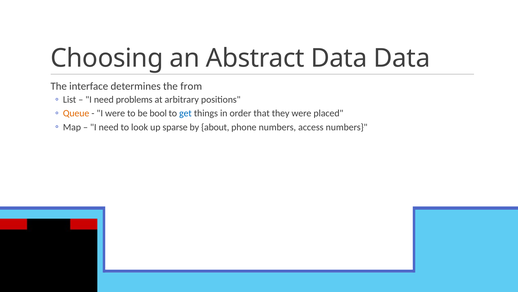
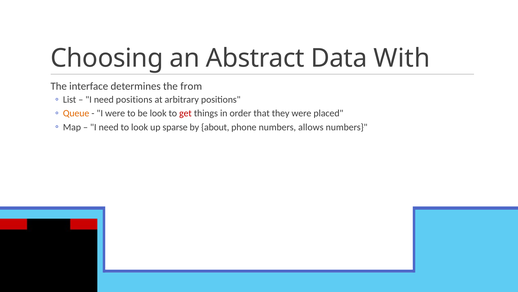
Data Data: Data -> With
need problems: problems -> positions
be bool: bool -> look
get colour: blue -> red
access: access -> allows
